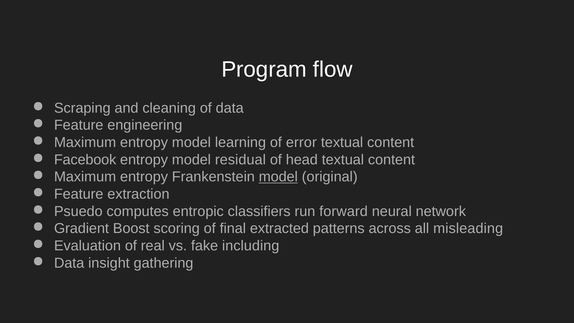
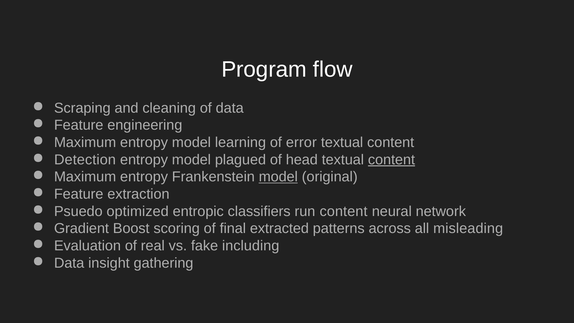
Facebook: Facebook -> Detection
residual: residual -> plagued
content at (391, 160) underline: none -> present
computes: computes -> optimized
run forward: forward -> content
